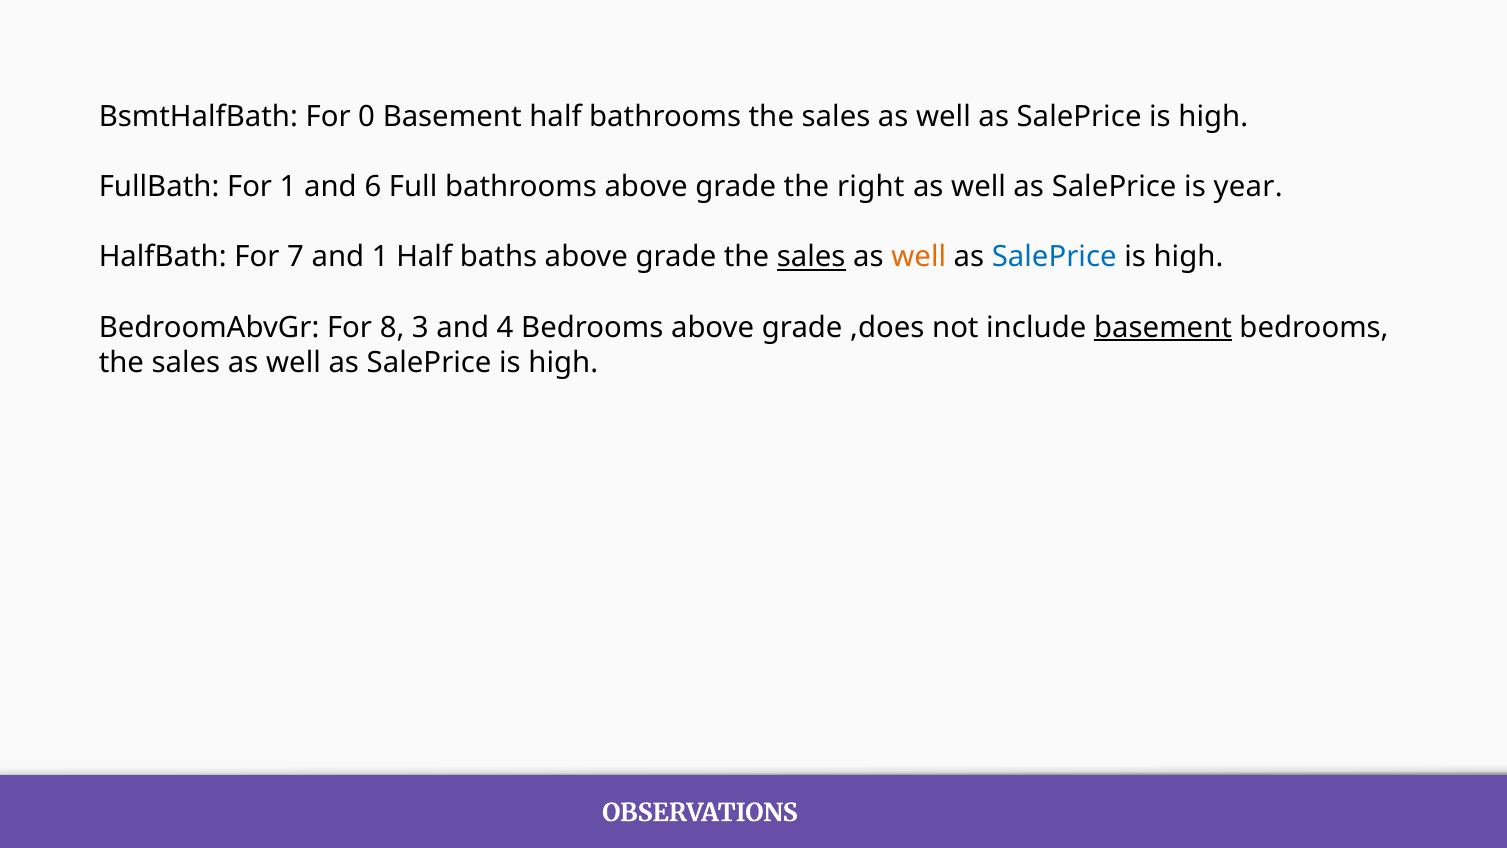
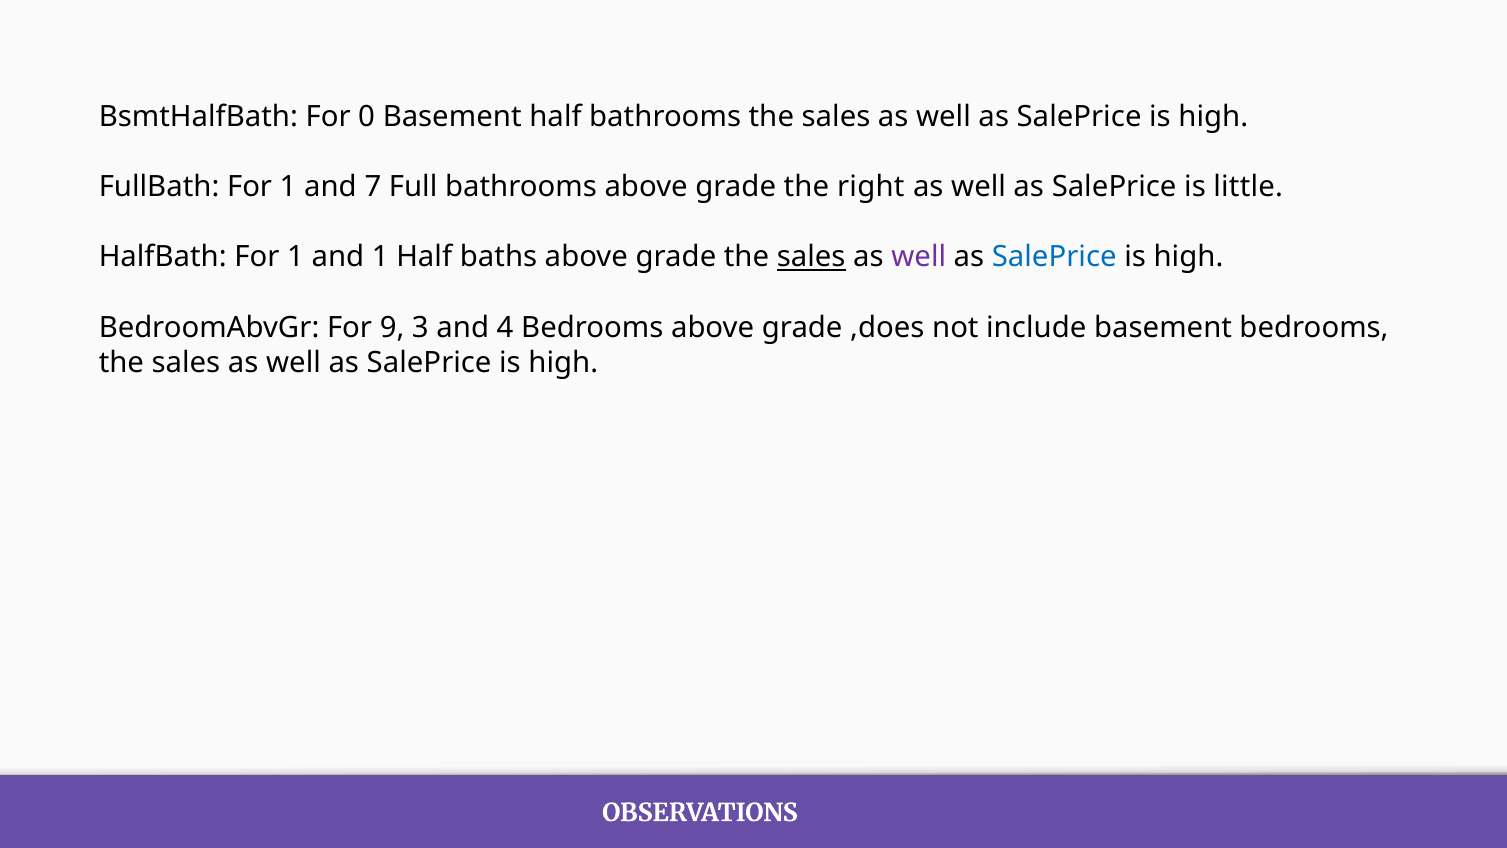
6: 6 -> 7
year: year -> little
HalfBath For 7: 7 -> 1
well at (919, 257) colour: orange -> purple
8: 8 -> 9
basement at (1163, 328) underline: present -> none
